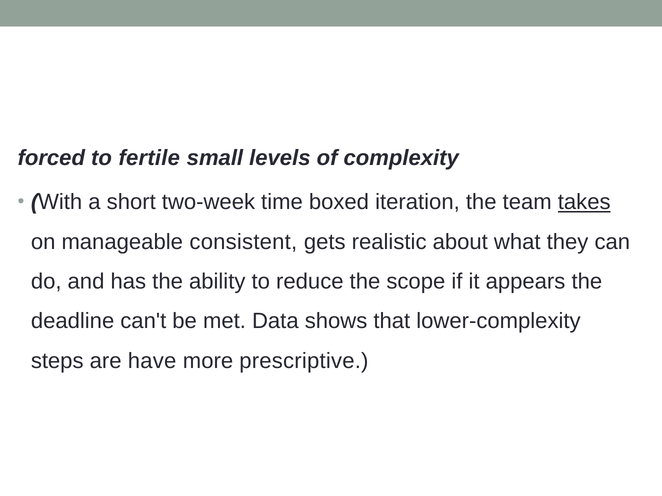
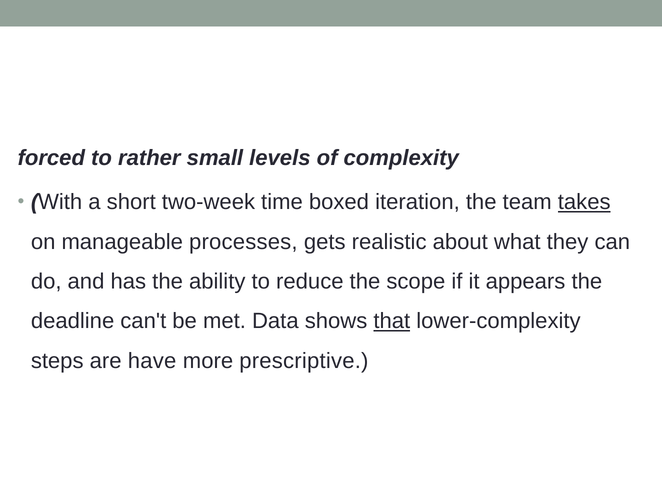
fertile: fertile -> rather
consistent: consistent -> processes
that underline: none -> present
